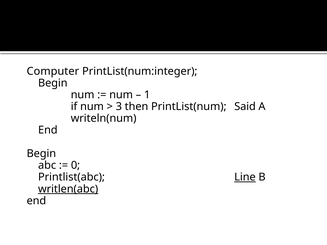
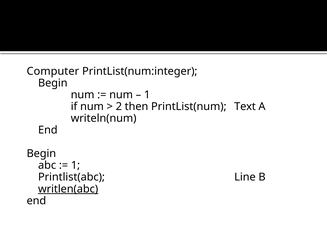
3: 3 -> 2
Said: Said -> Text
0 at (76, 166): 0 -> 1
Line underline: present -> none
